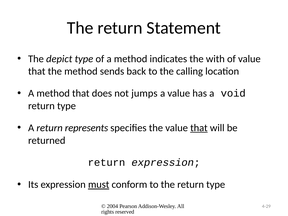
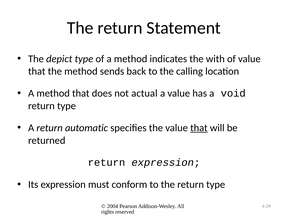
jumps: jumps -> actual
represents: represents -> automatic
must underline: present -> none
